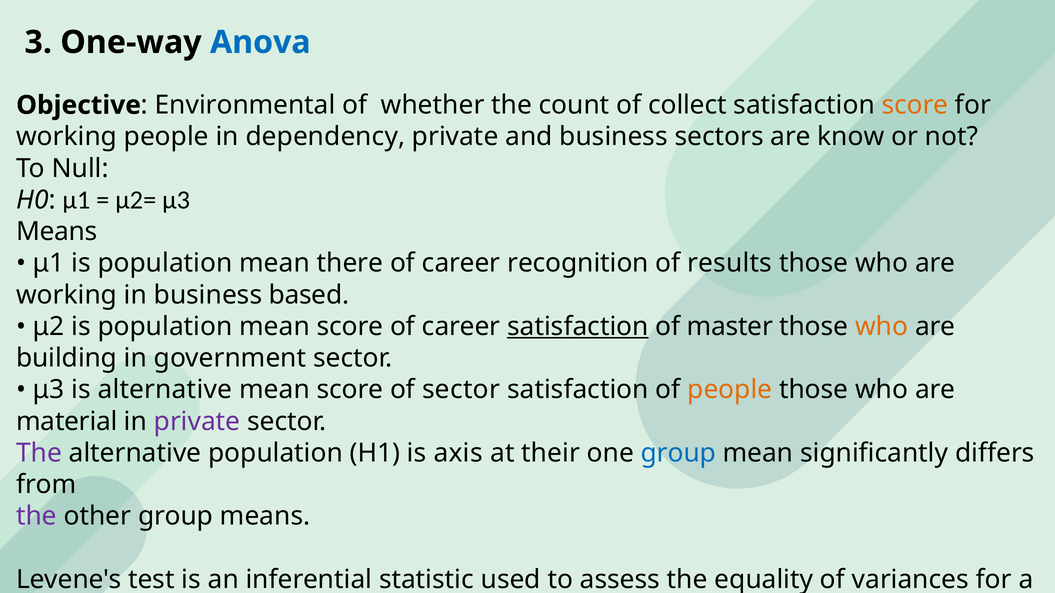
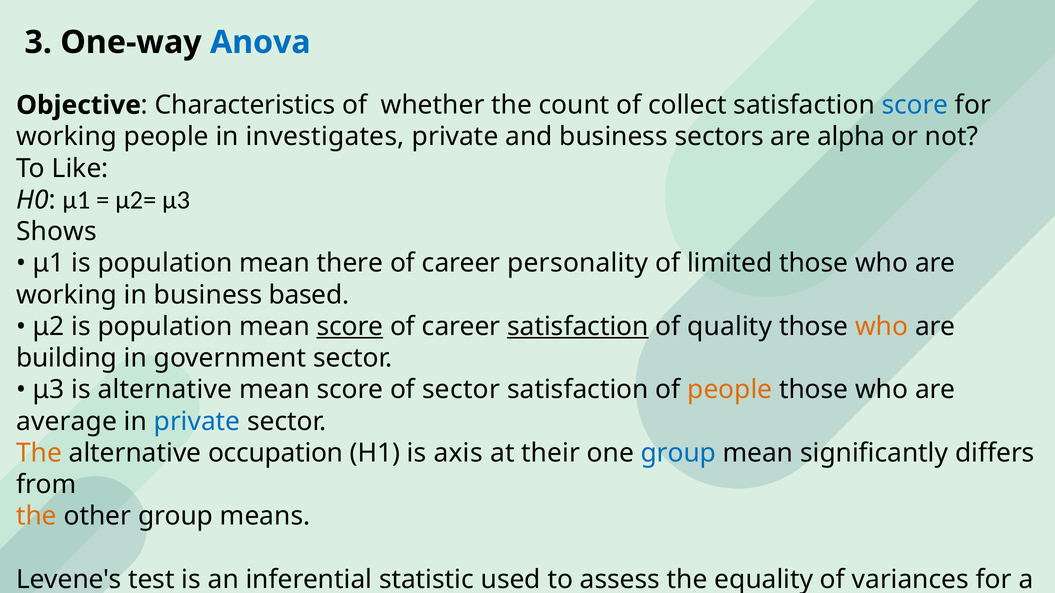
Environmental: Environmental -> Characteristics
score at (915, 105) colour: orange -> blue
dependency: dependency -> investigates
know: know -> alpha
To Null: Null -> Like
Means at (57, 232): Means -> Shows
recognition: recognition -> personality
results: results -> limited
score at (350, 327) underline: none -> present
master: master -> quality
material: material -> average
private at (197, 422) colour: purple -> blue
The at (39, 453) colour: purple -> orange
alternative population: population -> occupation
the at (36, 517) colour: purple -> orange
